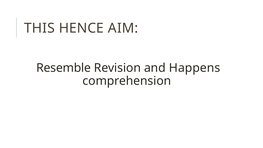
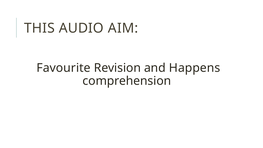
HENCE: HENCE -> AUDIO
Resemble: Resemble -> Favourite
